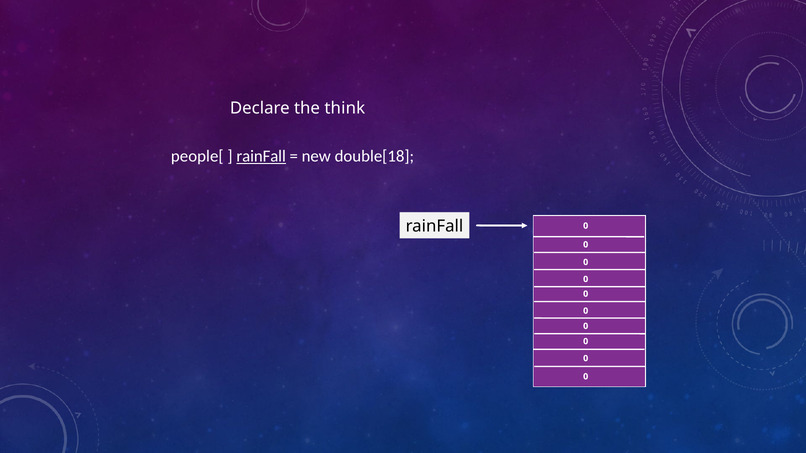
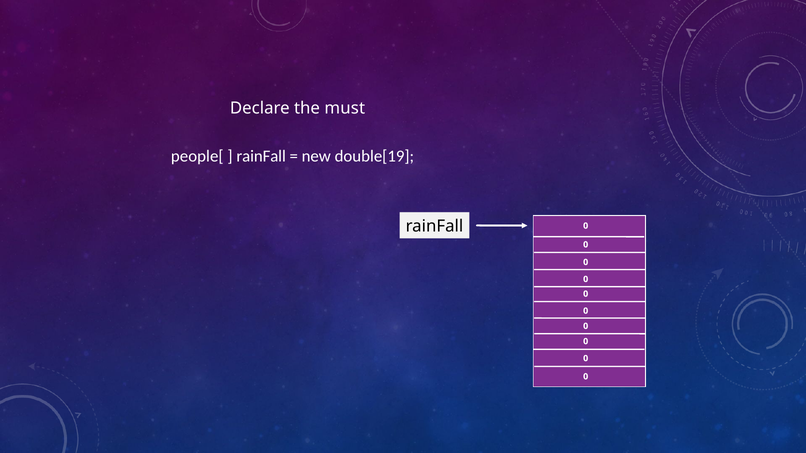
think: think -> must
rainFall at (261, 156) underline: present -> none
double[18: double[18 -> double[19
